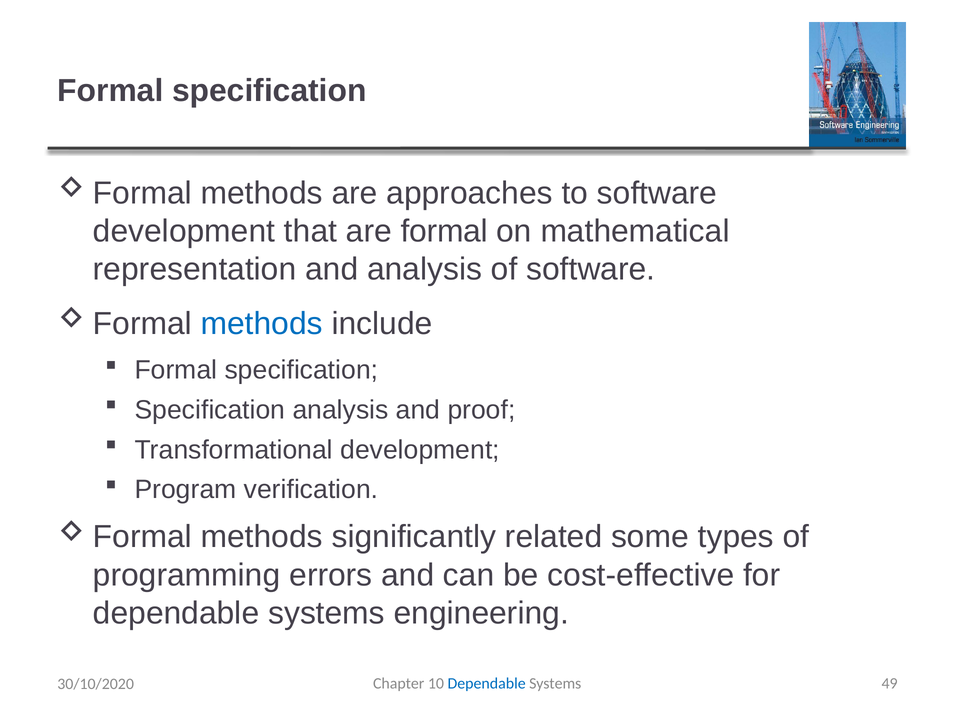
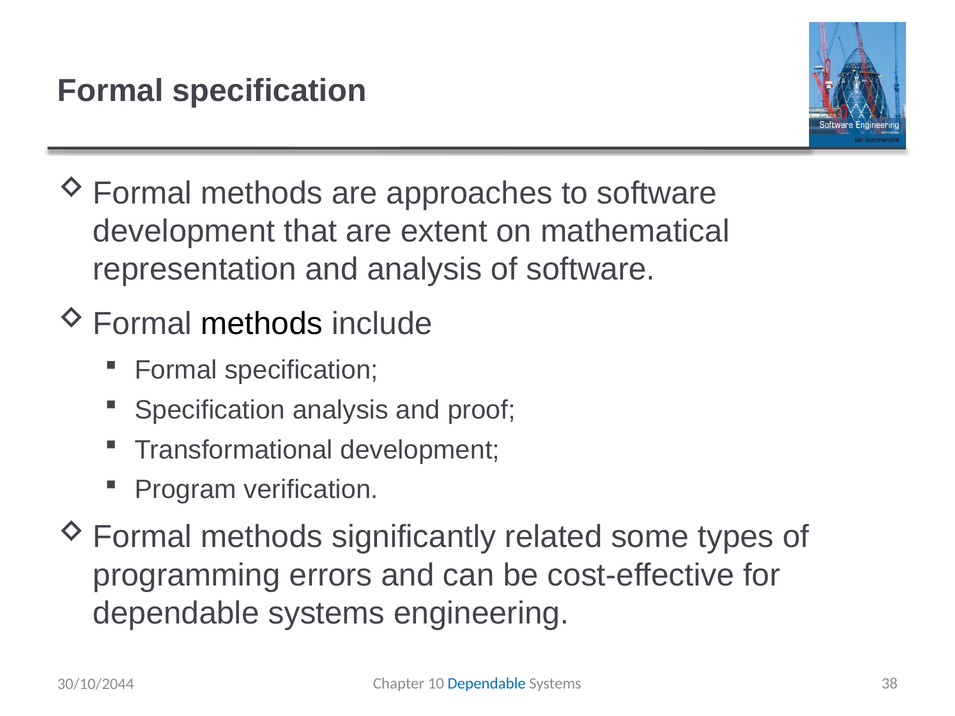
are formal: formal -> extent
methods at (262, 324) colour: blue -> black
49: 49 -> 38
30/10/2020: 30/10/2020 -> 30/10/2044
